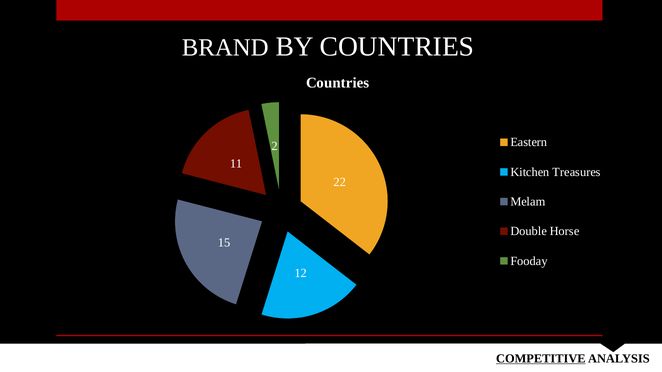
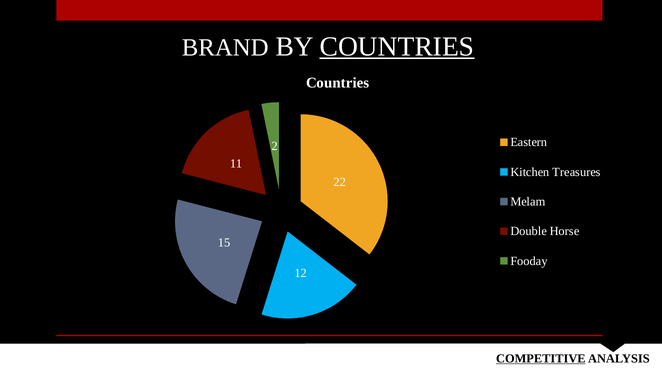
COUNTRIES at (397, 47) underline: none -> present
